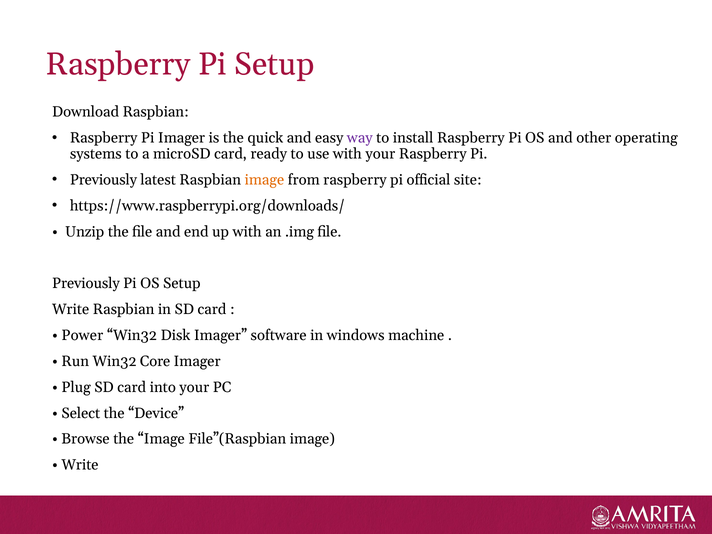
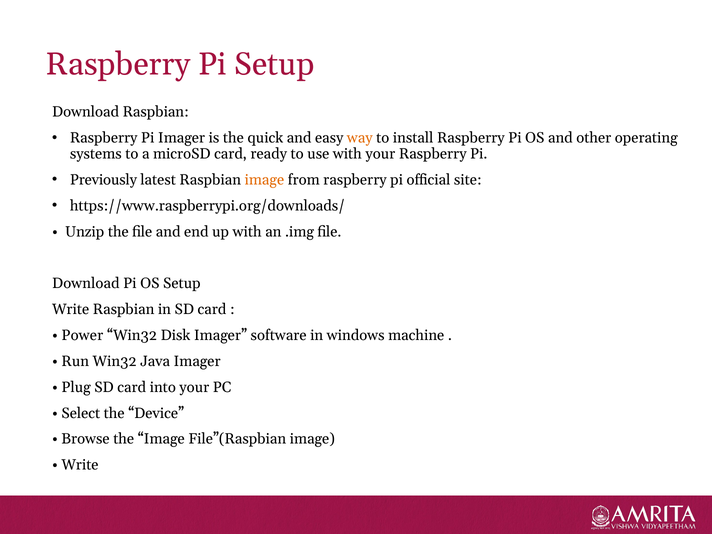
way colour: purple -> orange
Previously at (86, 283): Previously -> Download
Core: Core -> Java
